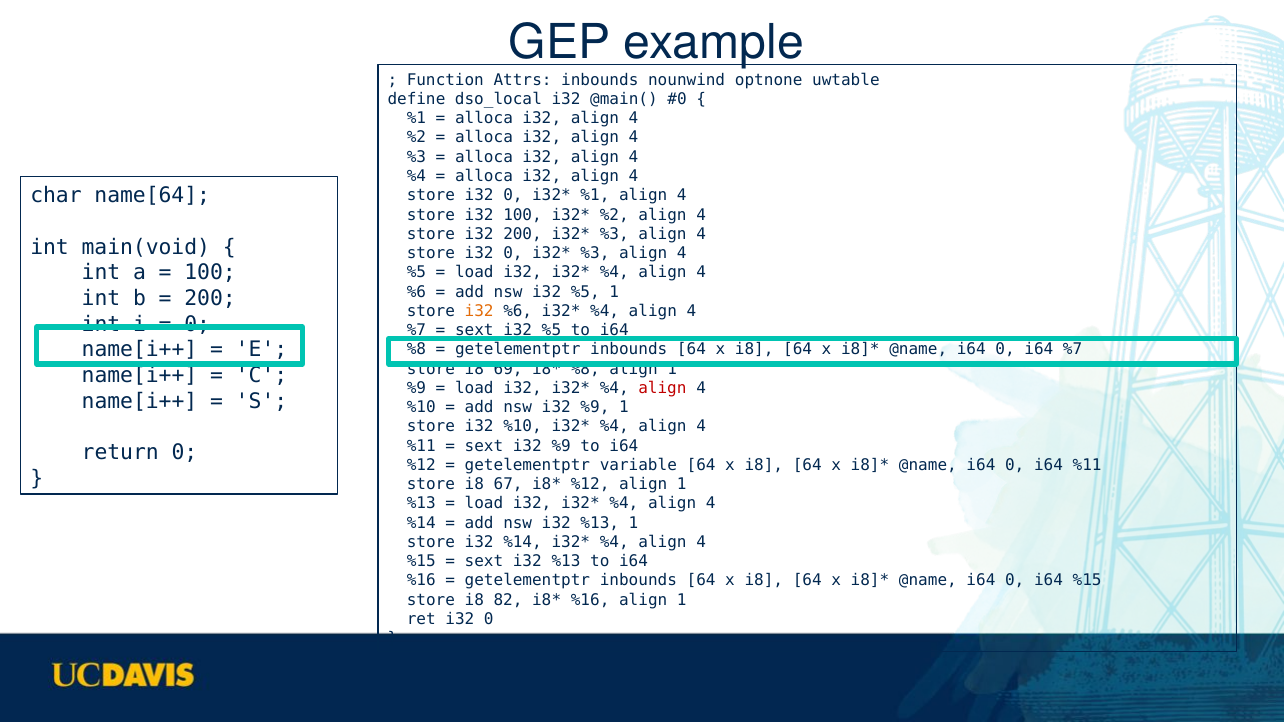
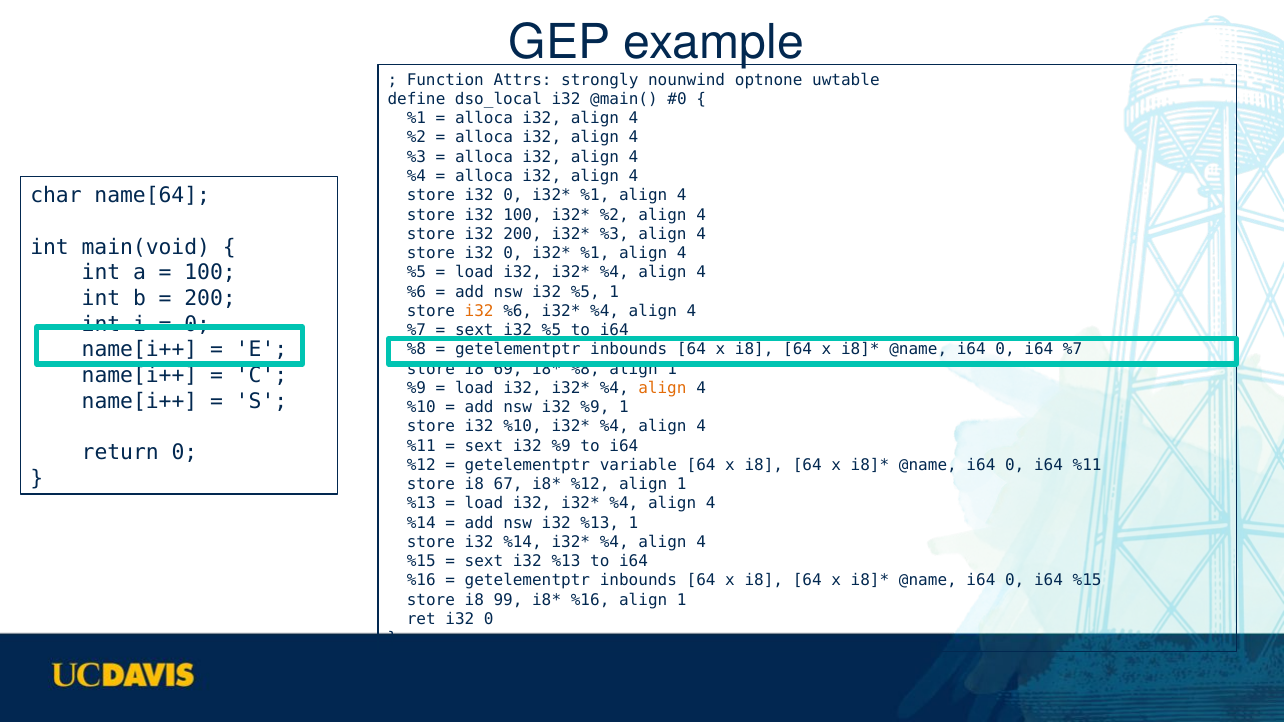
Attrs inbounds: inbounds -> strongly
%3 at (595, 253): %3 -> %1
align at (662, 388) colour: red -> orange
82: 82 -> 99
